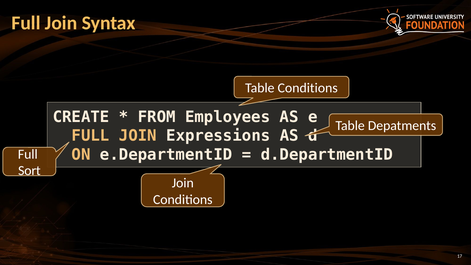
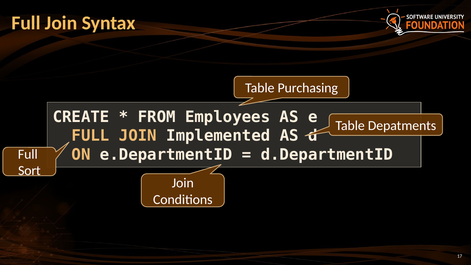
Table Conditions: Conditions -> Purchasing
Expressions: Expressions -> Implemented
